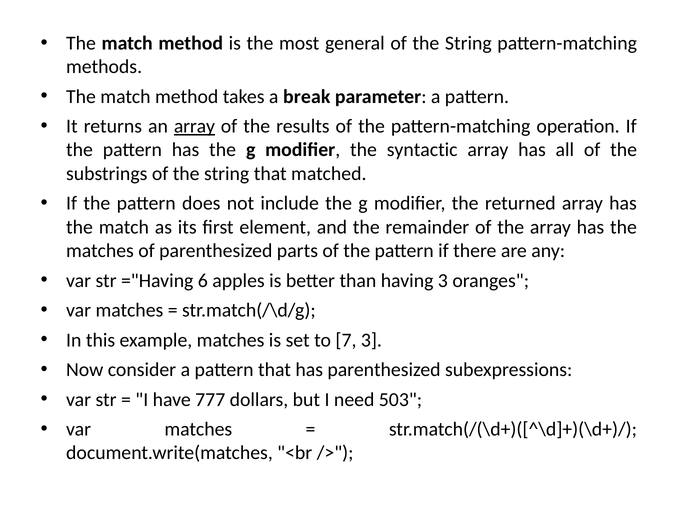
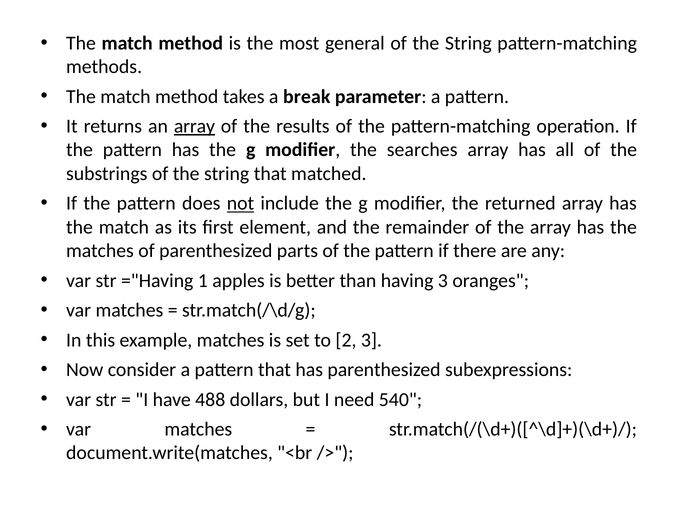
syntactic: syntactic -> searches
not underline: none -> present
6: 6 -> 1
7: 7 -> 2
777: 777 -> 488
503: 503 -> 540
